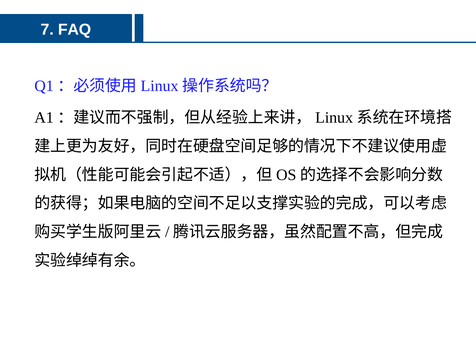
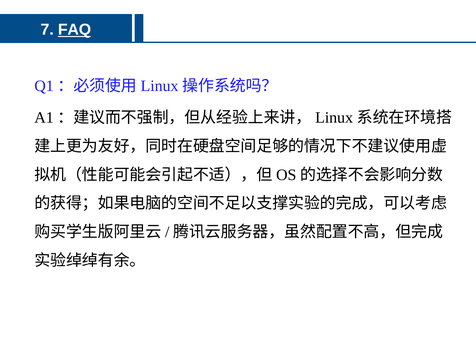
FAQ underline: none -> present
